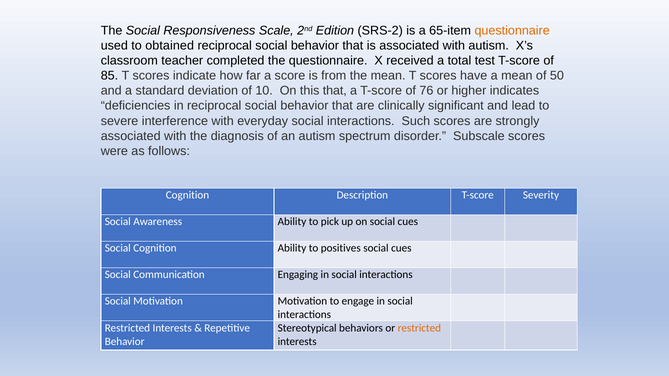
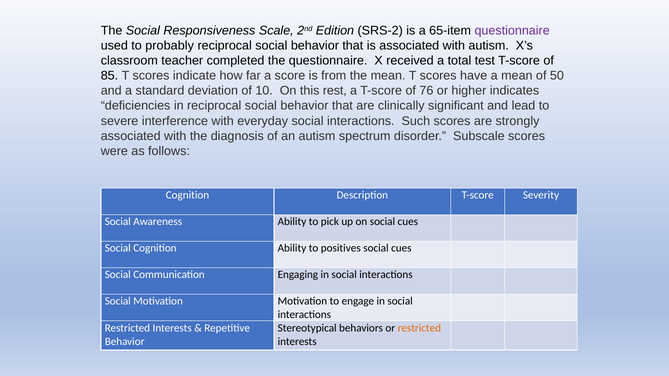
questionnaire at (512, 31) colour: orange -> purple
obtained: obtained -> probably
this that: that -> rest
